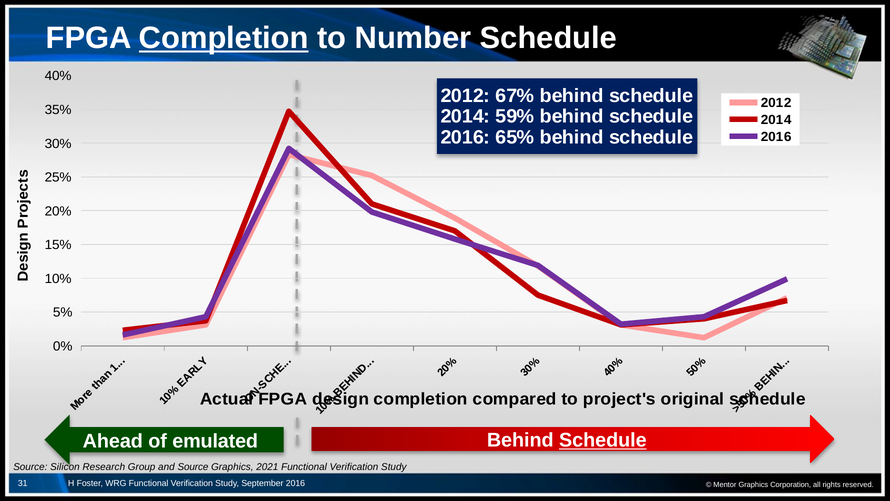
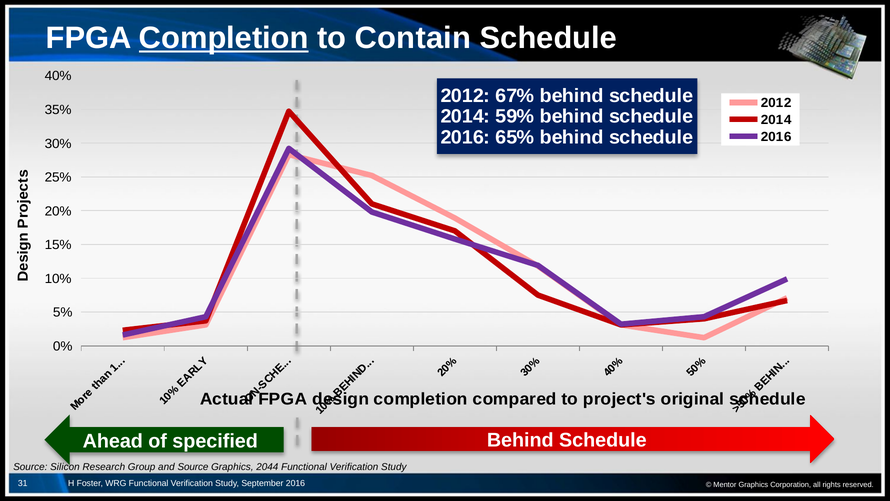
Number: Number -> Contain
Schedule at (603, 440) underline: present -> none
emulated: emulated -> specified
2021: 2021 -> 2044
